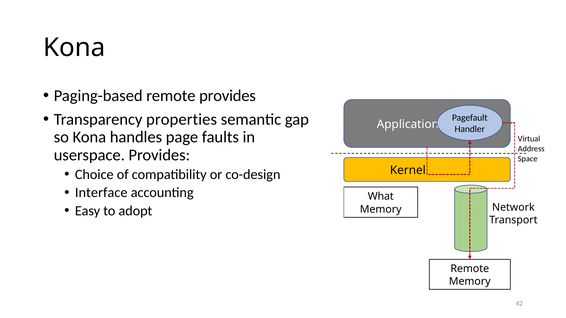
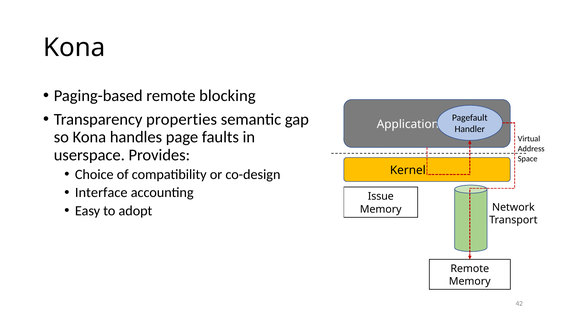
remote provides: provides -> blocking
What: What -> Issue
